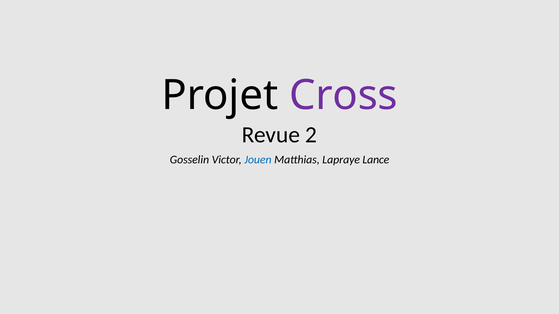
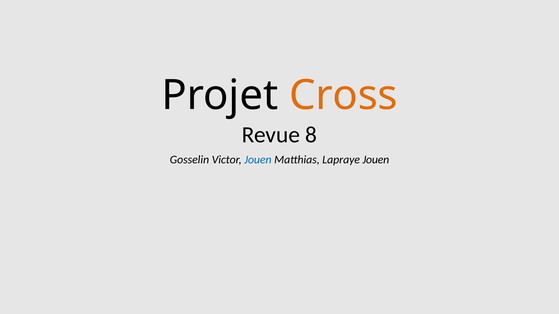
Cross colour: purple -> orange
2: 2 -> 8
Lapraye Lance: Lance -> Jouen
